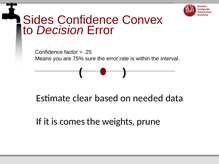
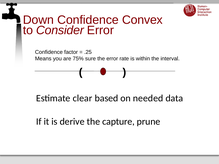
Sides: Sides -> Down
Decision: Decision -> Consider
comes: comes -> derive
weights: weights -> capture
